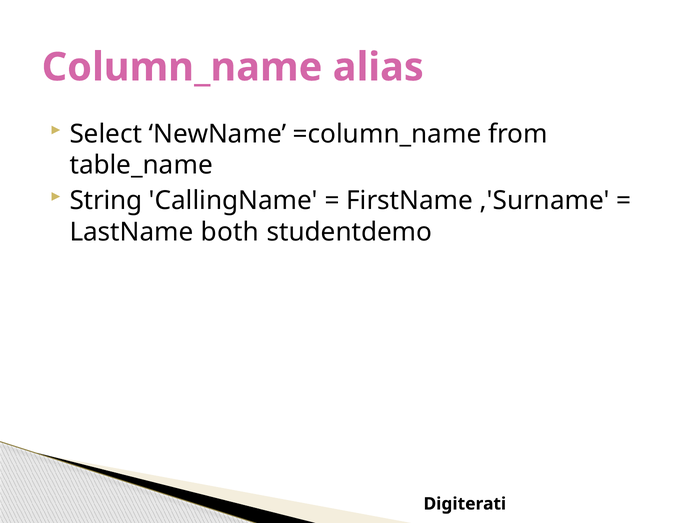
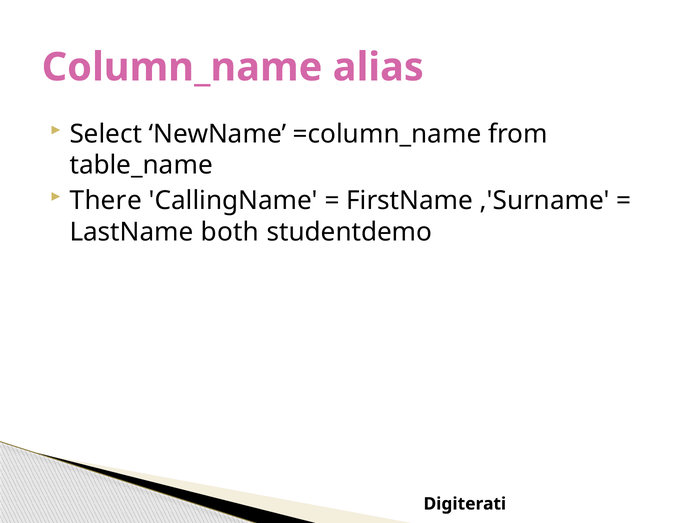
String: String -> There
